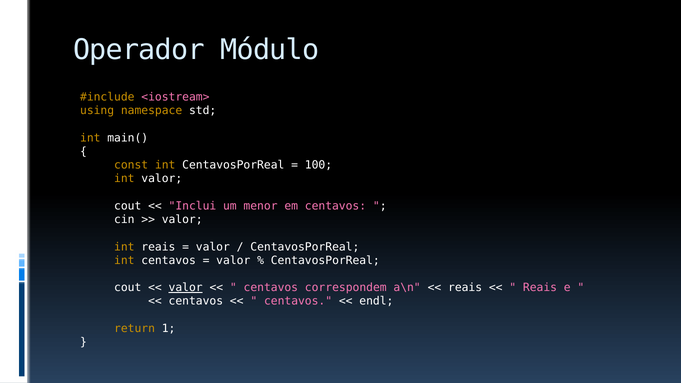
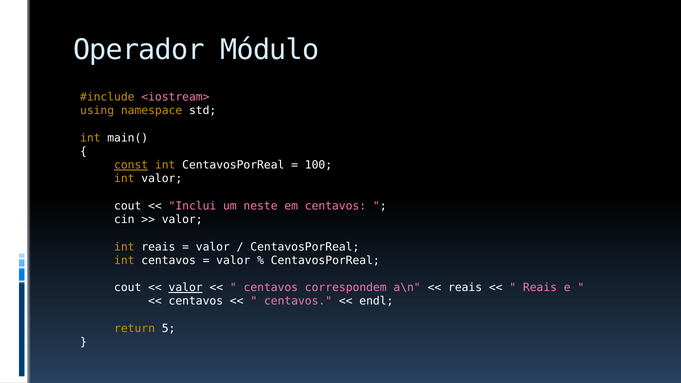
const underline: none -> present
menor: menor -> neste
1: 1 -> 5
